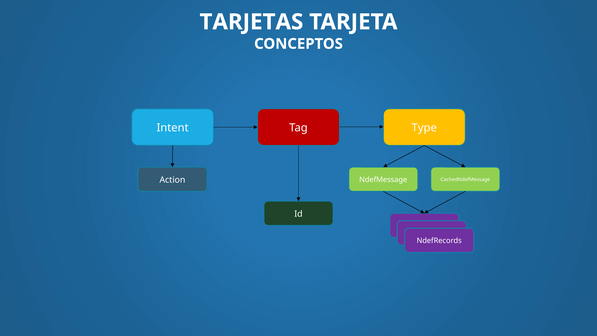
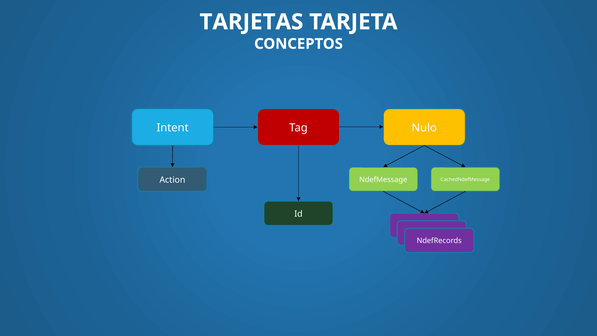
Type: Type -> Nulo
